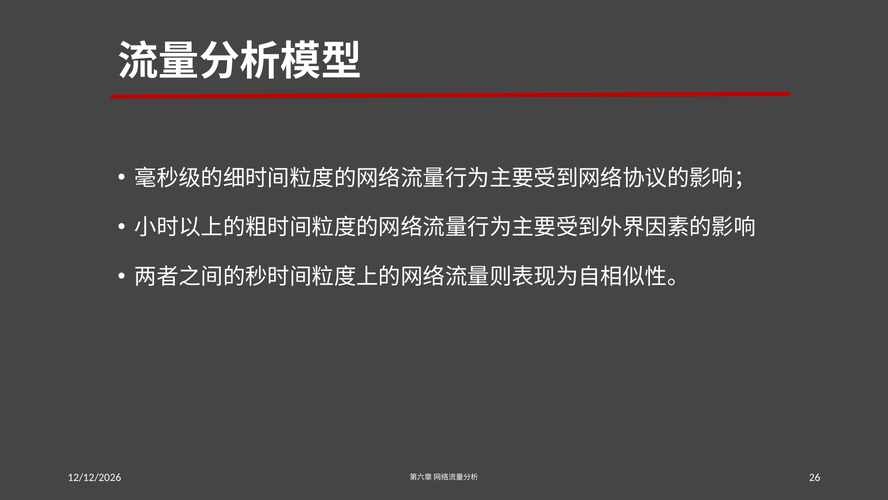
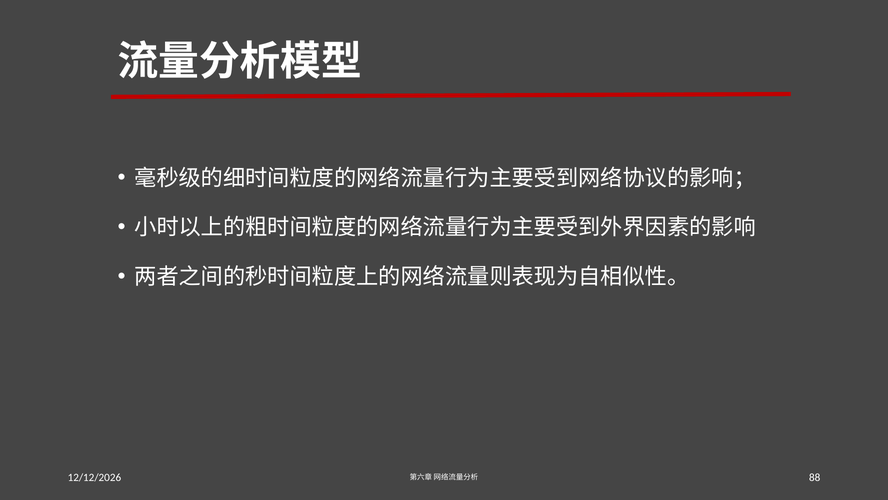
26: 26 -> 88
